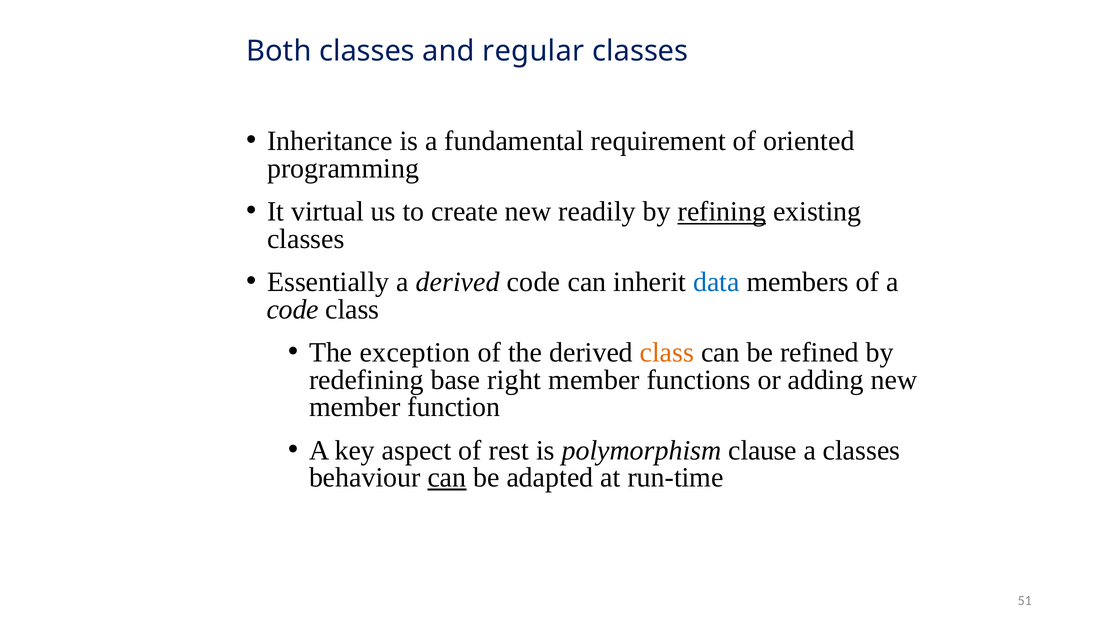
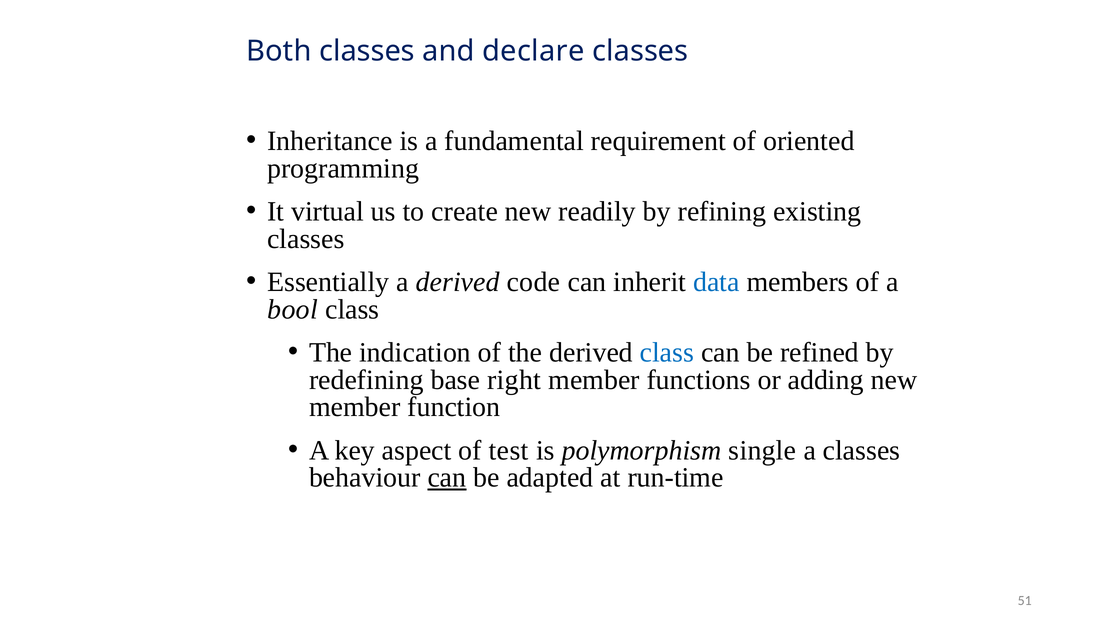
regular: regular -> declare
refining underline: present -> none
code at (293, 309): code -> bool
exception: exception -> indication
class at (667, 352) colour: orange -> blue
rest: rest -> test
clause: clause -> single
